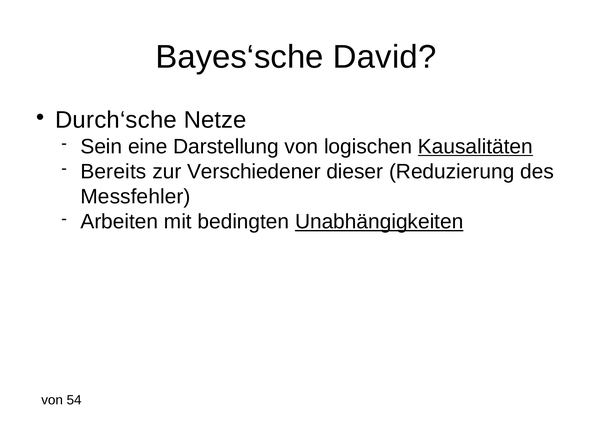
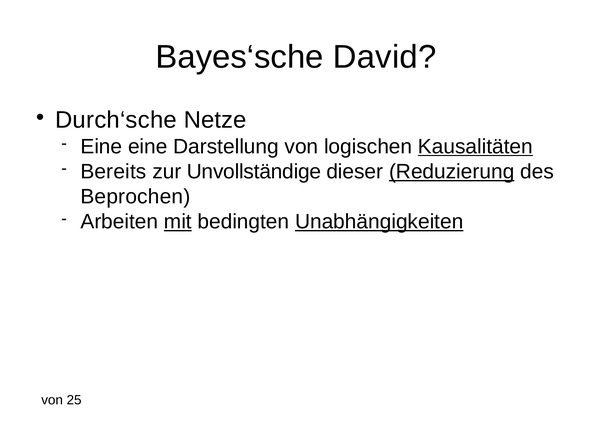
Sein at (101, 147): Sein -> Eine
Verschiedener: Verschiedener -> Unvollständige
Reduzierung underline: none -> present
Messfehler: Messfehler -> Beprochen
mit underline: none -> present
54: 54 -> 25
